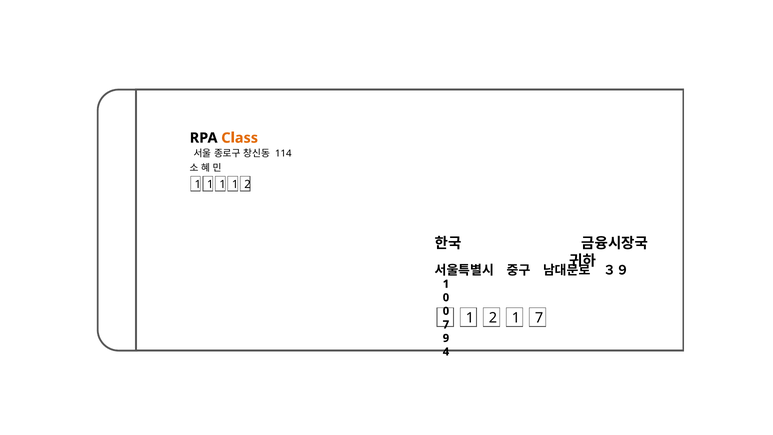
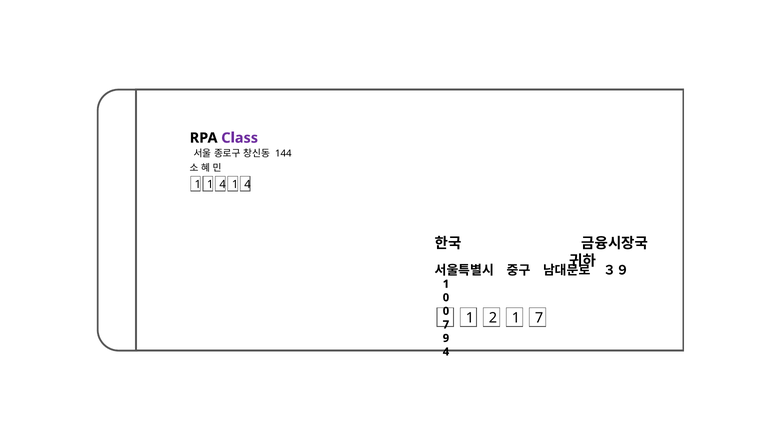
Class colour: orange -> purple
114: 114 -> 144
1 at (223, 184): 1 -> 4
2 at (247, 184): 2 -> 4
